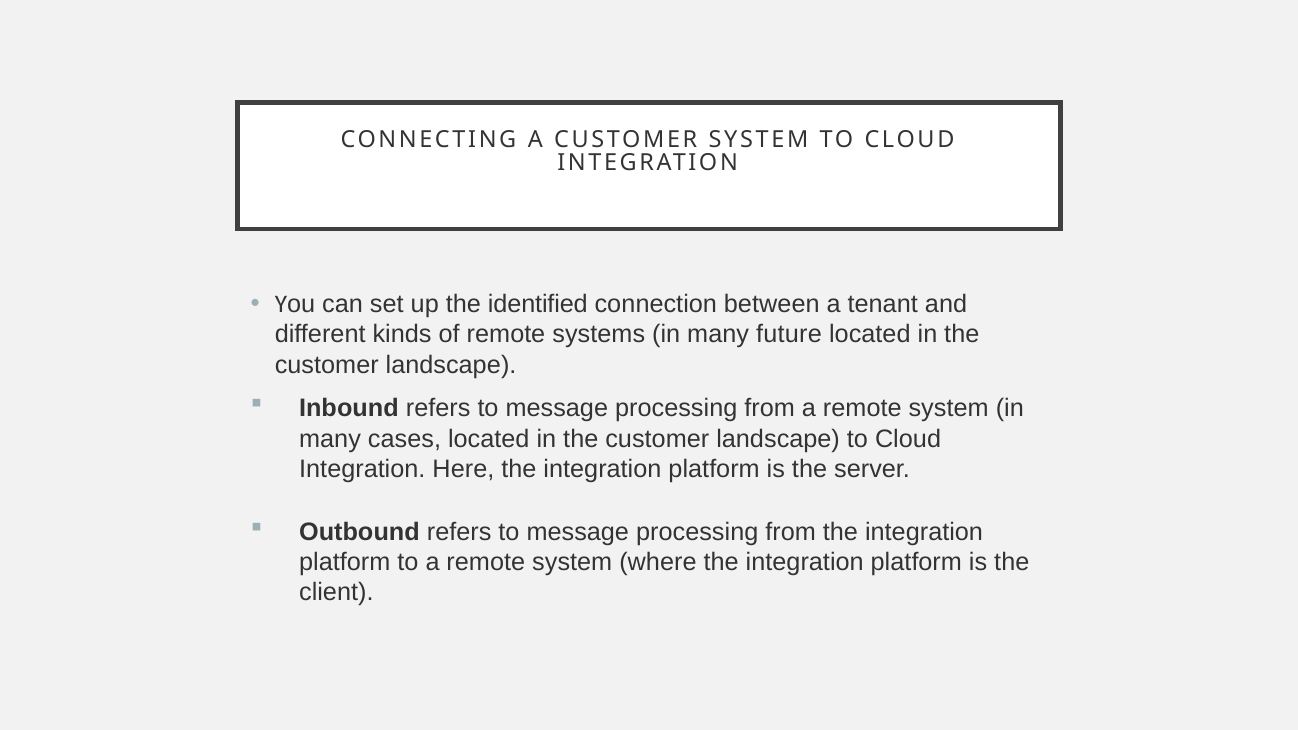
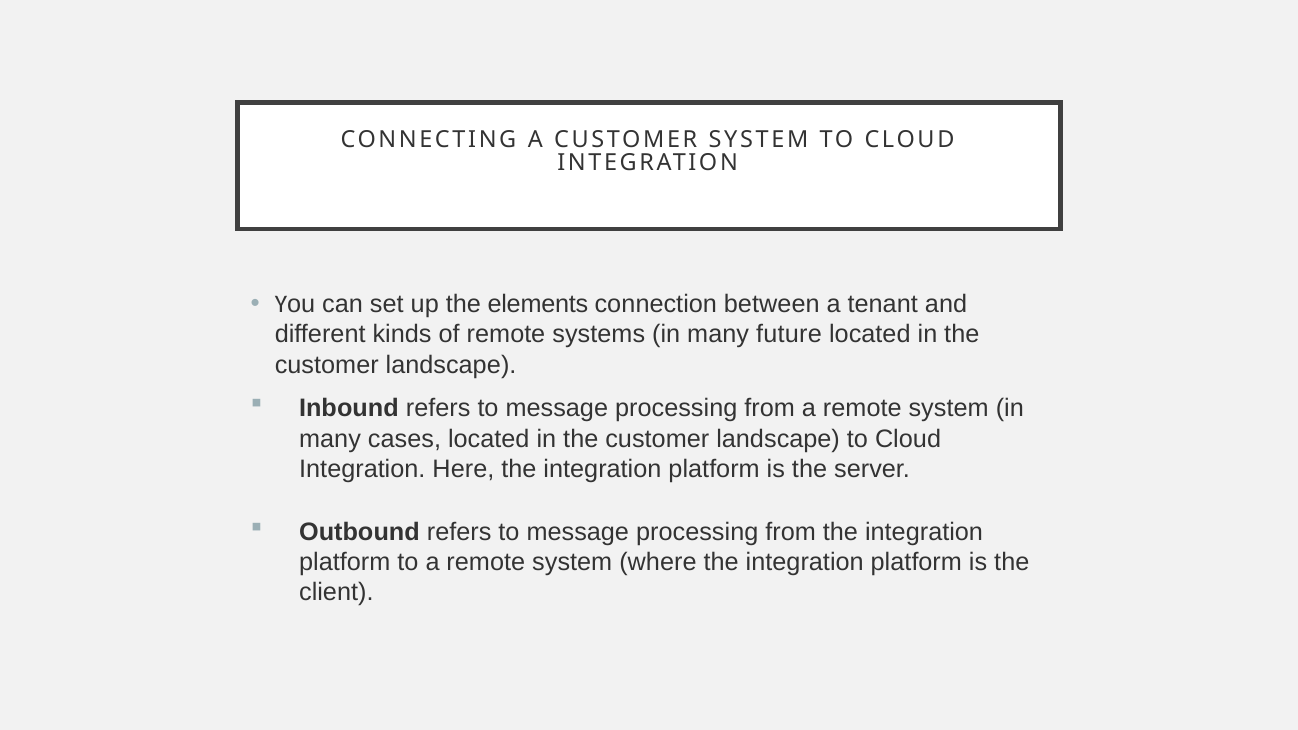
identified: identified -> elements
